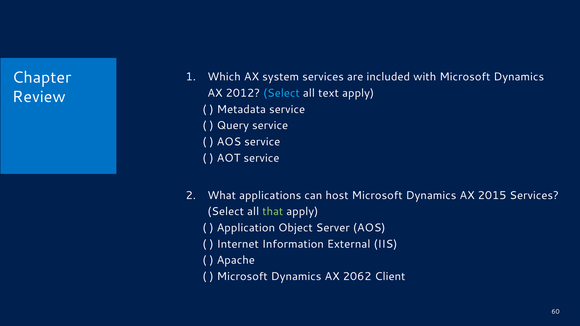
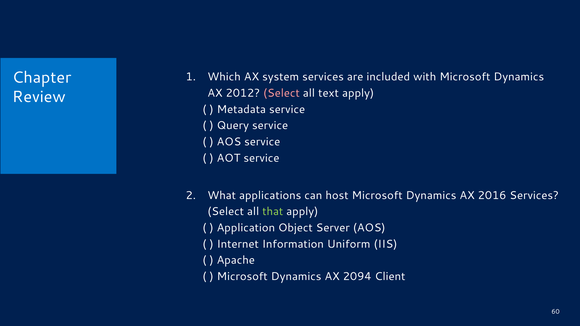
Select at (281, 93) colour: light blue -> pink
2015: 2015 -> 2016
External: External -> Uniform
2062: 2062 -> 2094
